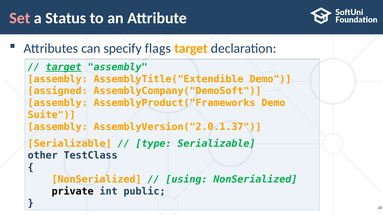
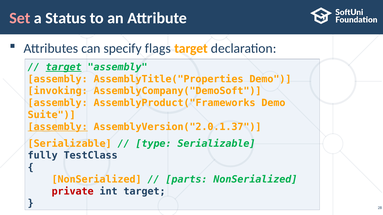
AssemblyTitle("Extendible: AssemblyTitle("Extendible -> AssemblyTitle("Properties
assigned: assigned -> invoking
assembly at (58, 127) underline: none -> present
other: other -> fully
using: using -> parts
private colour: black -> red
int public: public -> target
